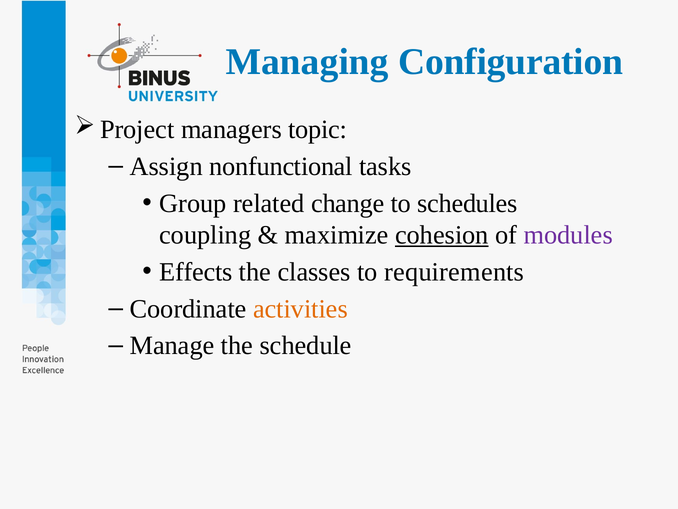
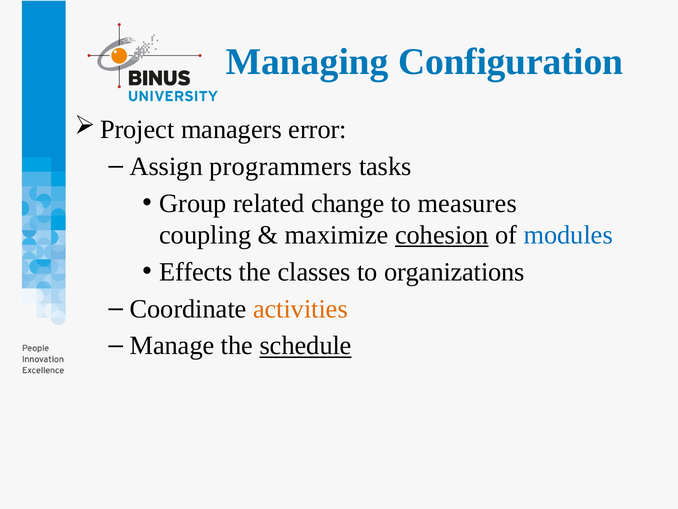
topic: topic -> error
nonfunctional: nonfunctional -> programmers
schedules: schedules -> measures
modules colour: purple -> blue
requirements: requirements -> organizations
schedule underline: none -> present
